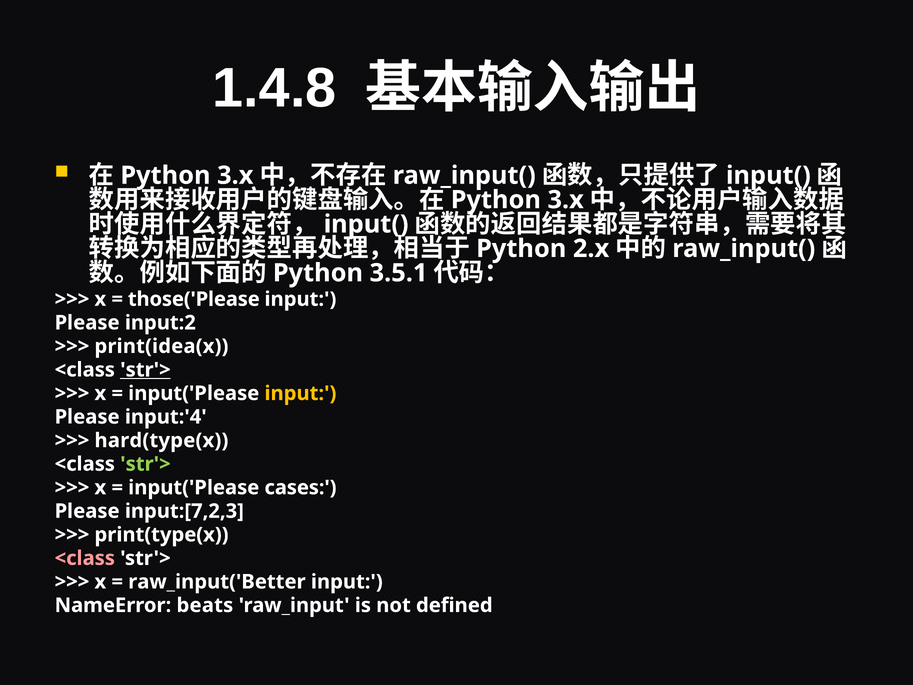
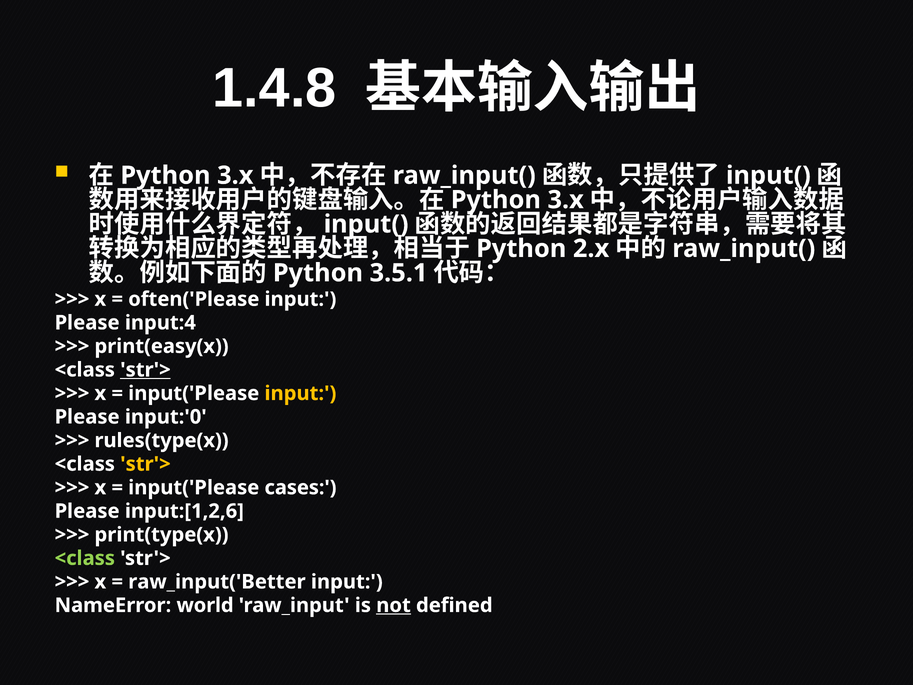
those('Please: those('Please -> often('Please
input:2: input:2 -> input:4
print(idea(x: print(idea(x -> print(easy(x
input:'4: input:'4 -> input:'0
hard(type(x: hard(type(x -> rules(type(x
str'> at (145, 464) colour: light green -> yellow
input:[7,2,3: input:[7,2,3 -> input:[1,2,6
<class at (85, 558) colour: pink -> light green
beats: beats -> world
not underline: none -> present
